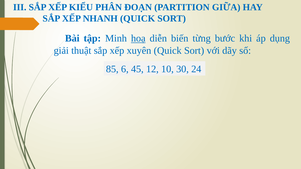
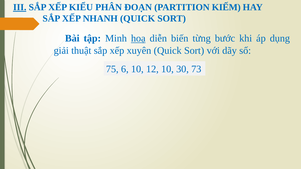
III underline: none -> present
GIỮA: GIỮA -> KIẾM
85: 85 -> 75
6 45: 45 -> 10
24: 24 -> 73
